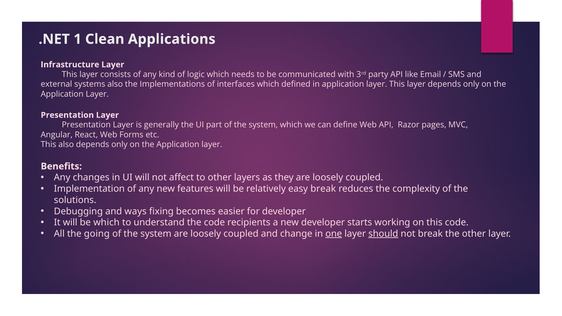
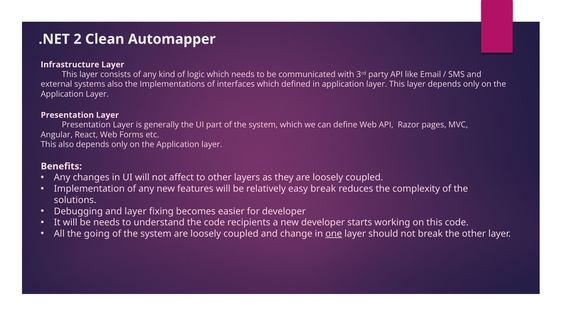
1: 1 -> 2
Applications: Applications -> Automapper
and ways: ways -> layer
be which: which -> needs
should underline: present -> none
